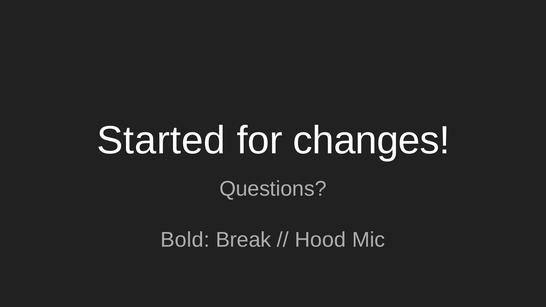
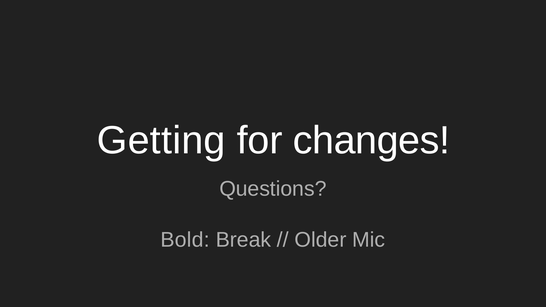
Started: Started -> Getting
Hood: Hood -> Older
